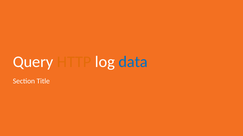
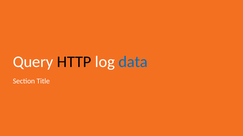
HTTP colour: orange -> black
